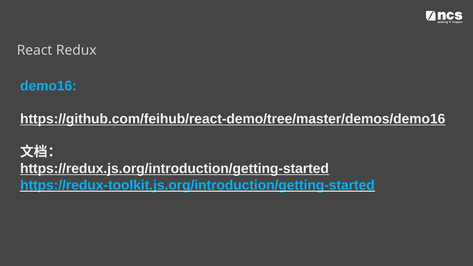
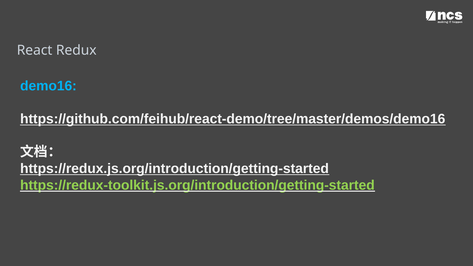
https://redux-toolkit.js.org/introduction/getting-started colour: light blue -> light green
